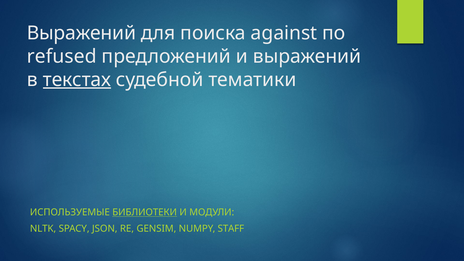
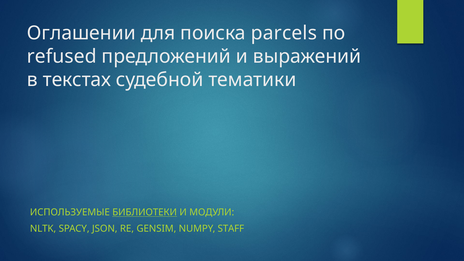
Выражений at (81, 33): Выражений -> Оглашении
against: against -> parcels
текстах underline: present -> none
